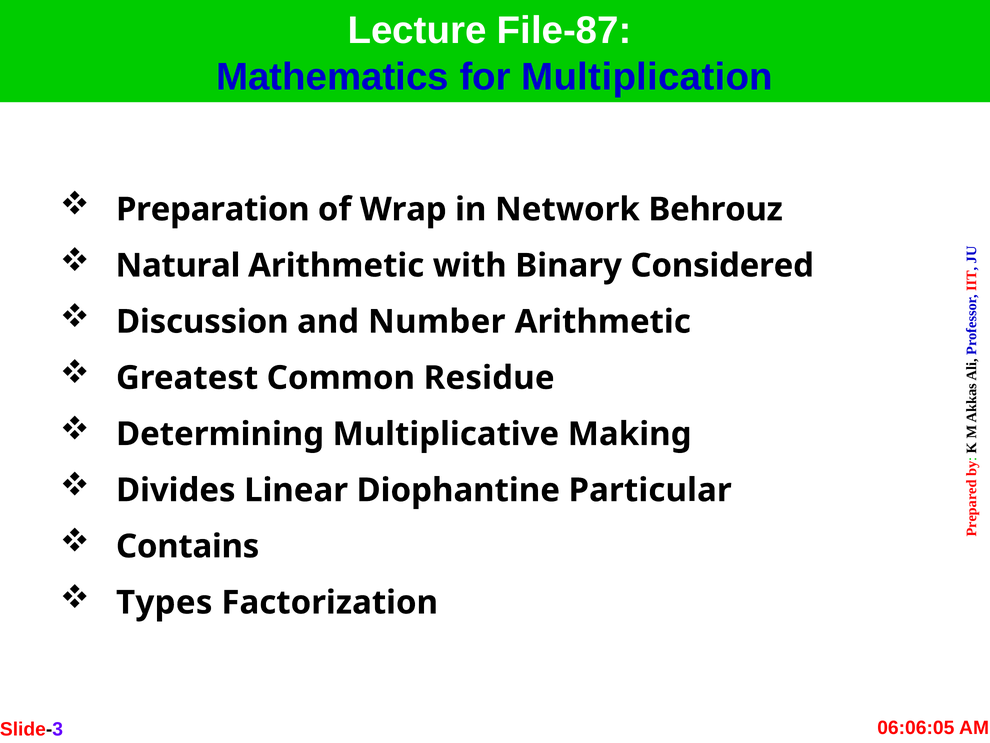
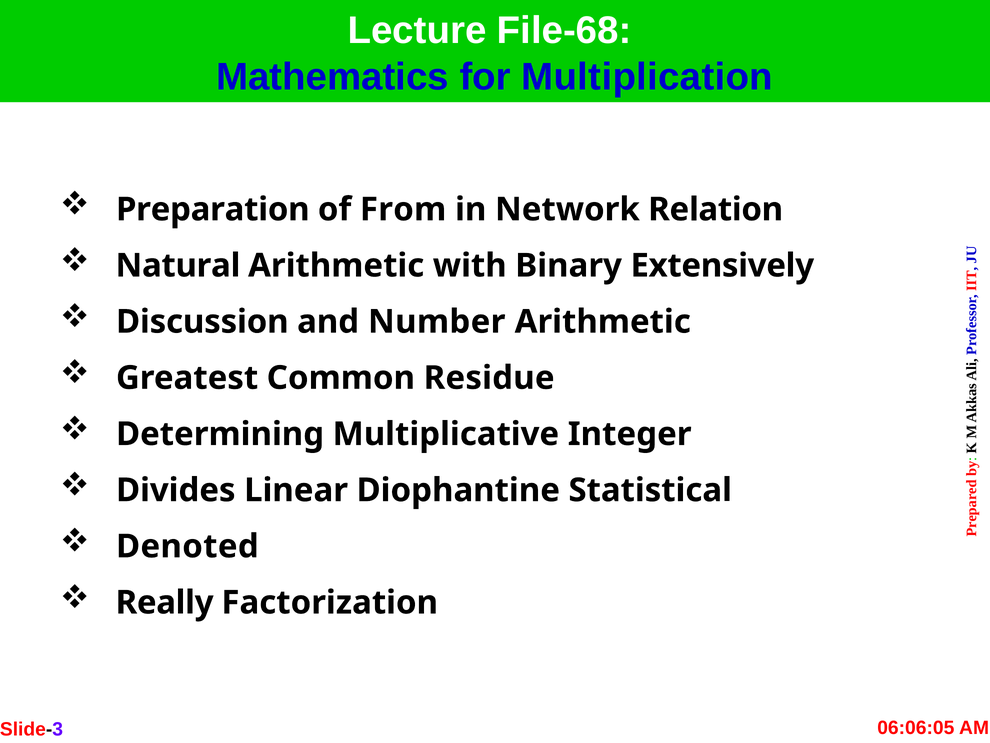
File-87: File-87 -> File-68
Wrap: Wrap -> From
Behrouz: Behrouz -> Relation
Considered: Considered -> Extensively
Making: Making -> Integer
Particular: Particular -> Statistical
Contains: Contains -> Denoted
Types: Types -> Really
